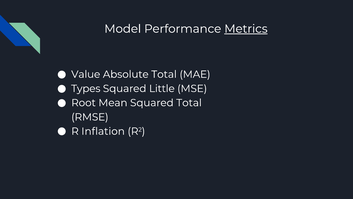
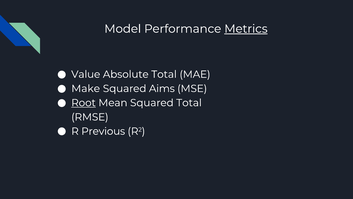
Types: Types -> Make
Little: Little -> Aims
Root underline: none -> present
Inflation: Inflation -> Previous
